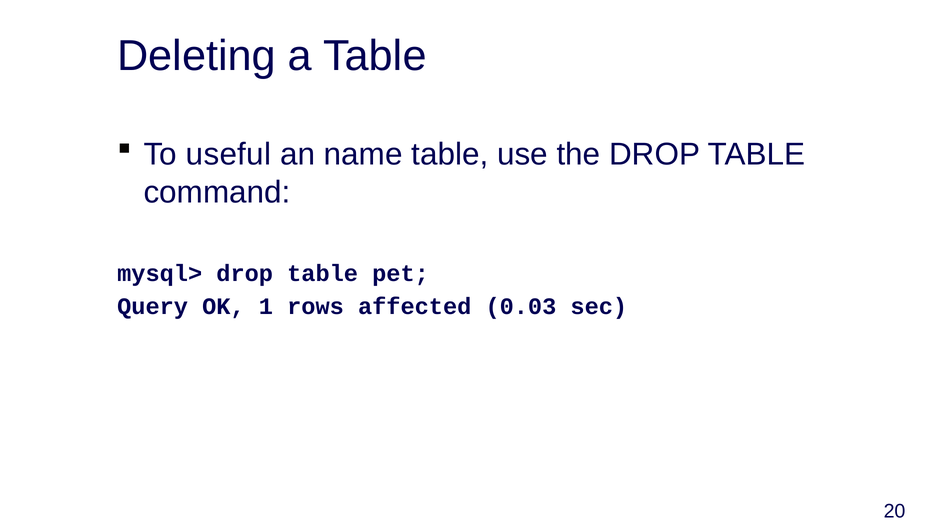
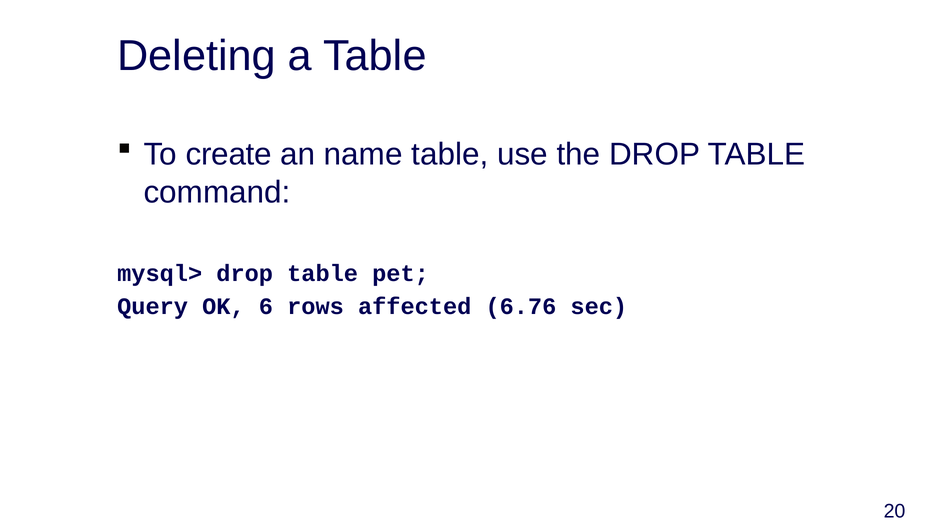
useful: useful -> create
1: 1 -> 6
0.03: 0.03 -> 6.76
